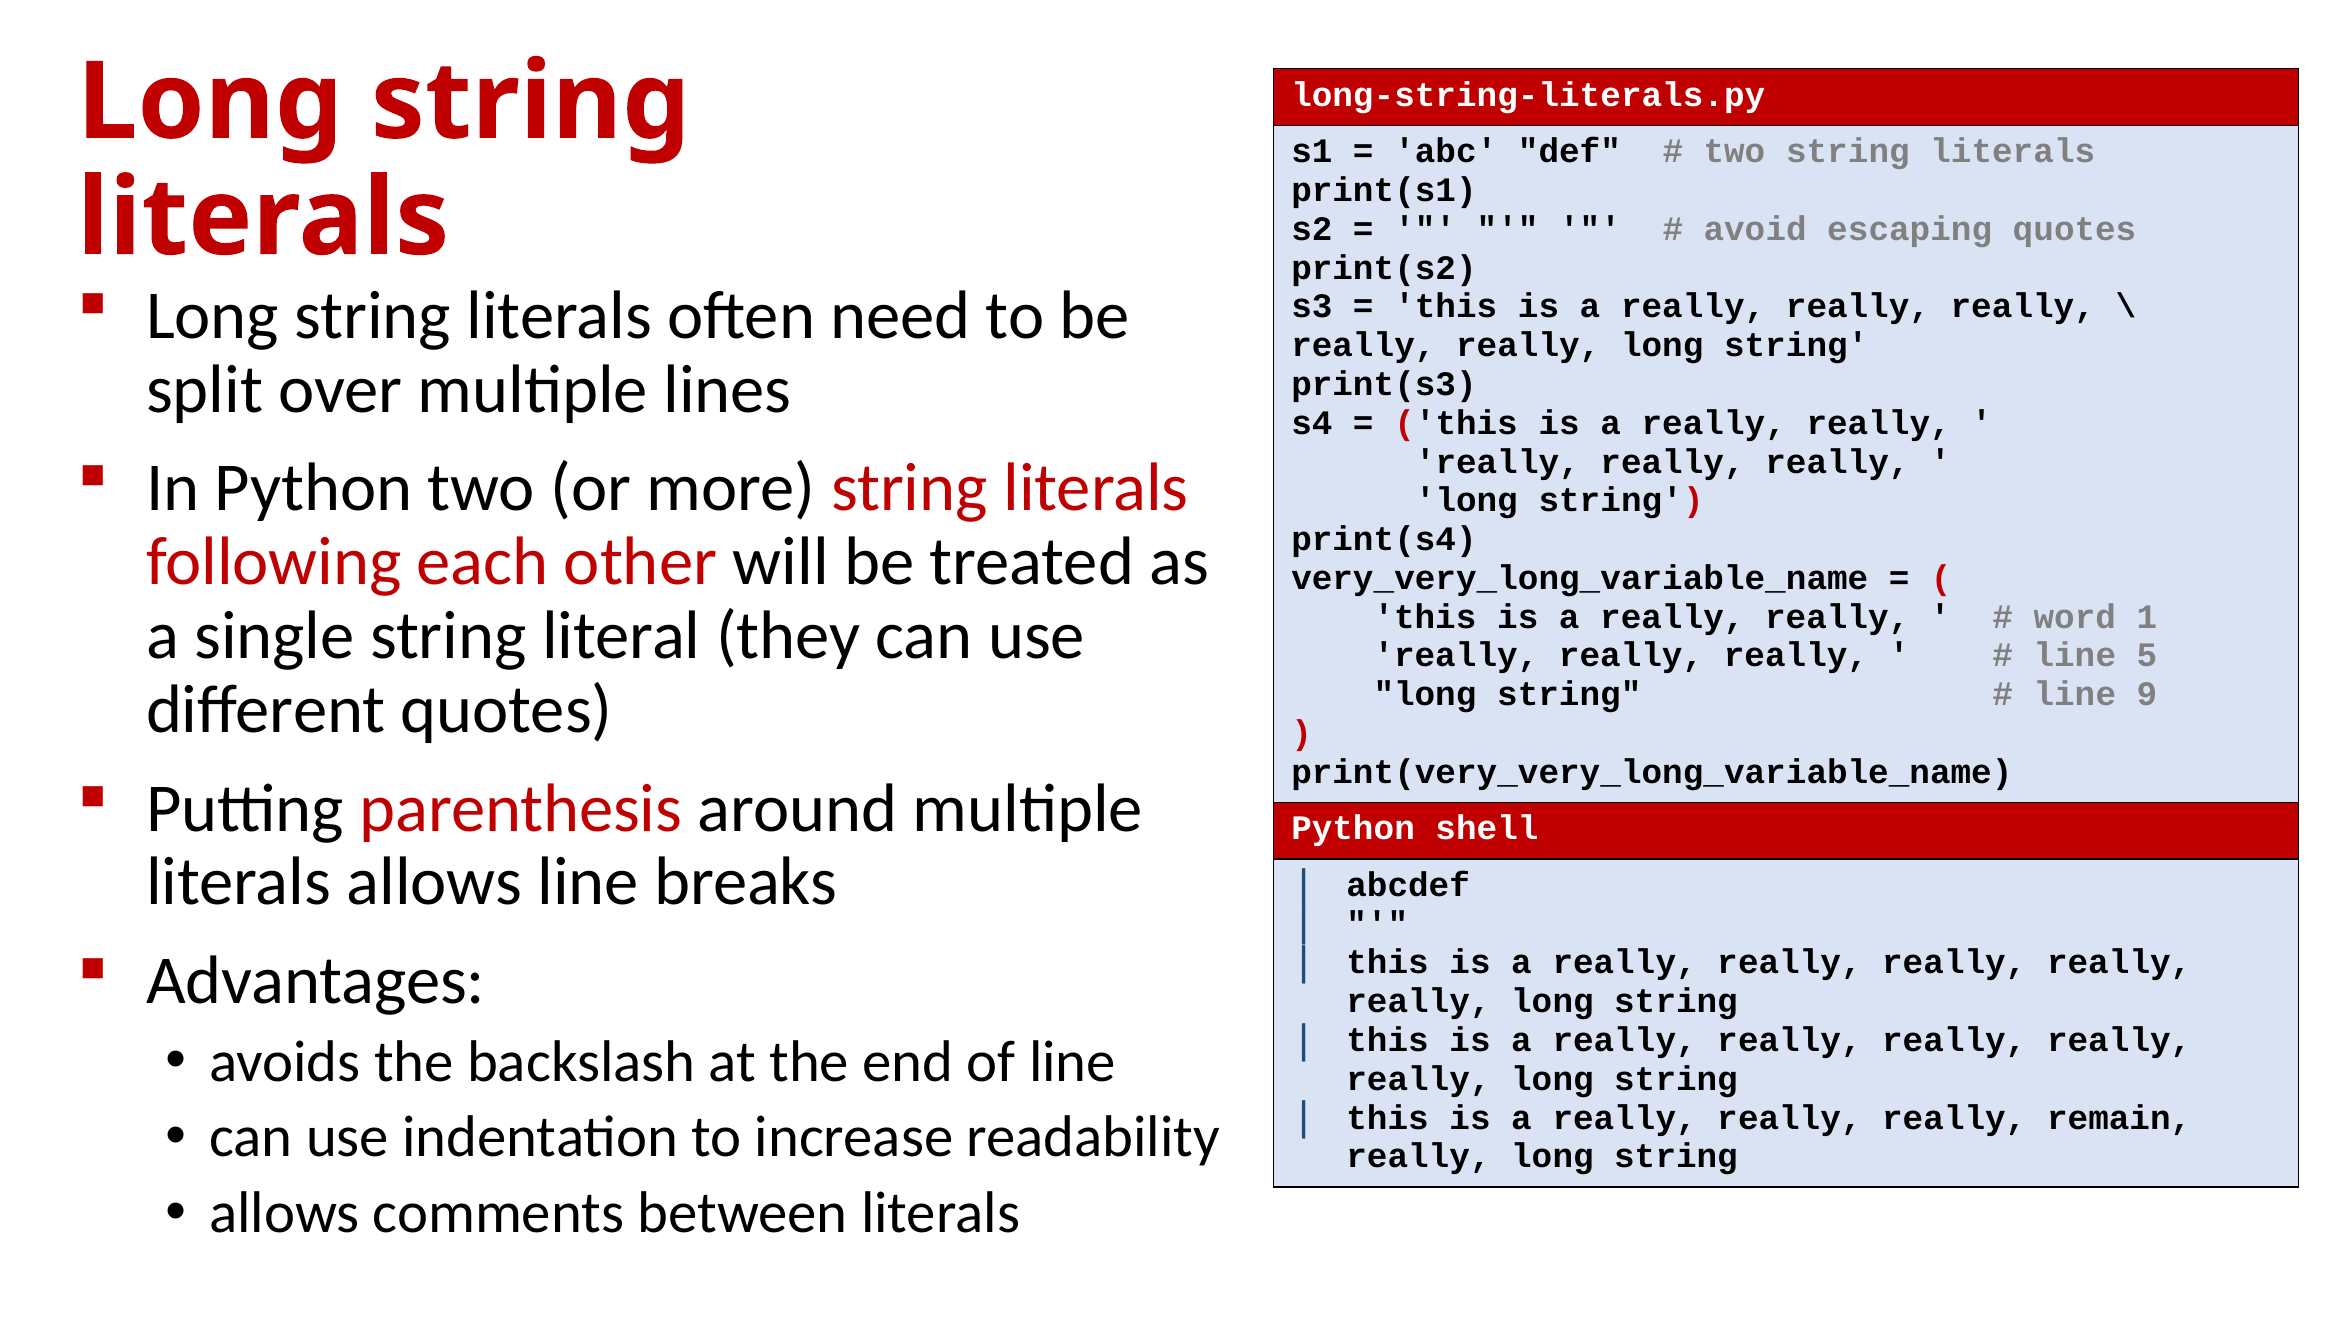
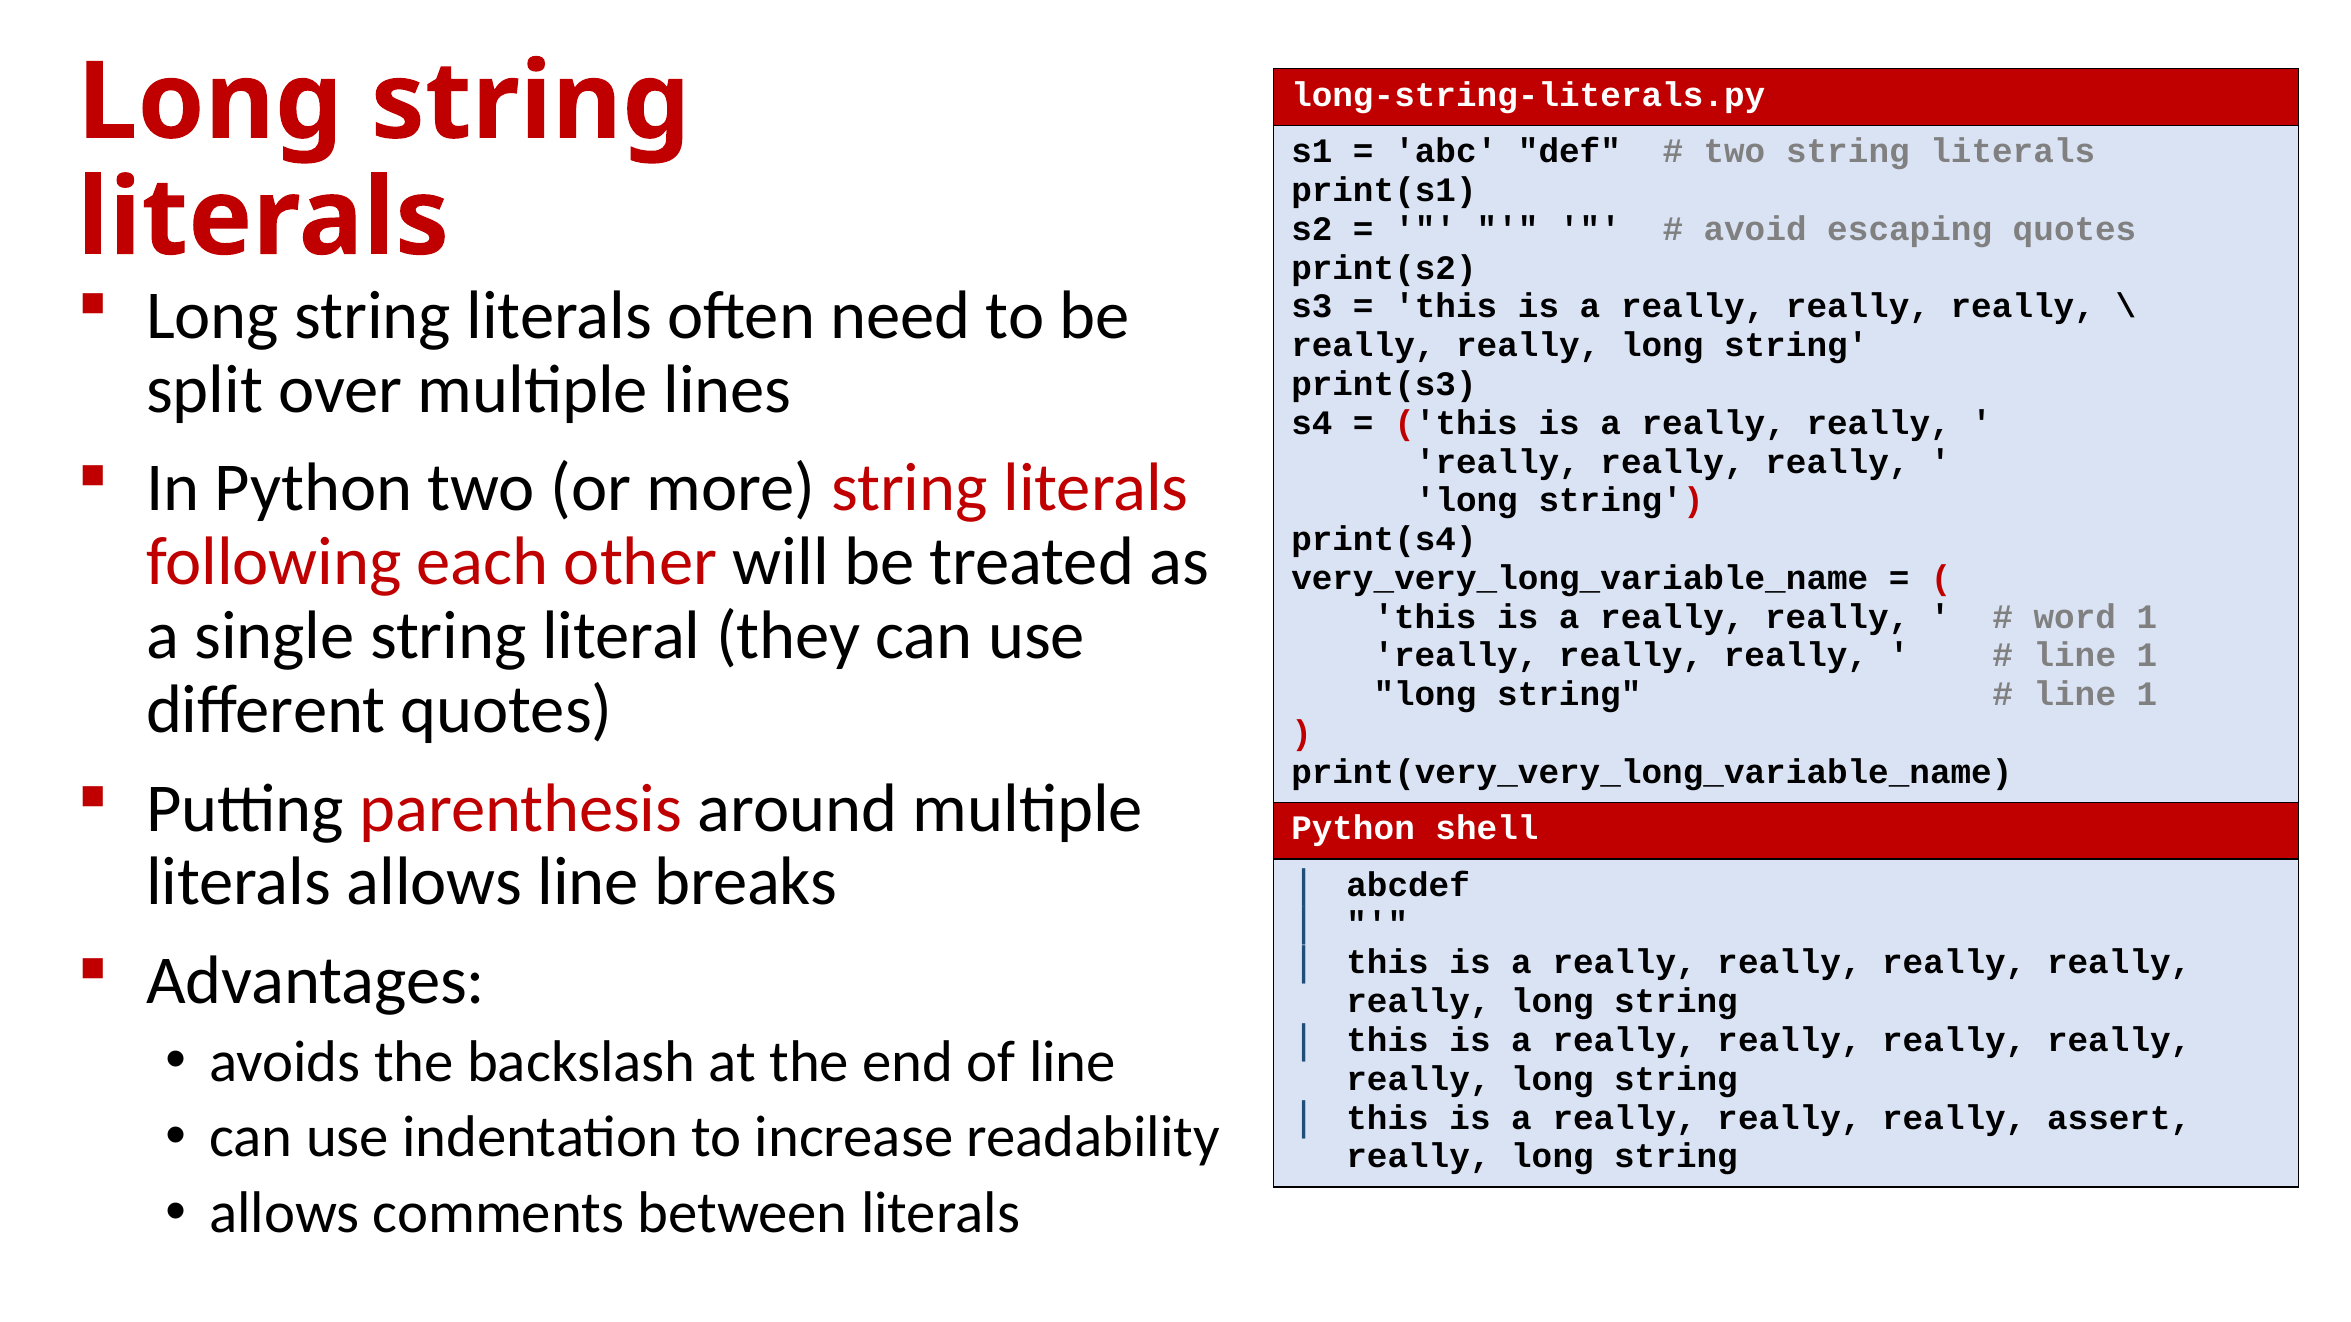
5 at (2147, 656): 5 -> 1
9 at (2147, 695): 9 -> 1
remain: remain -> assert
